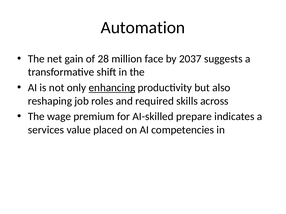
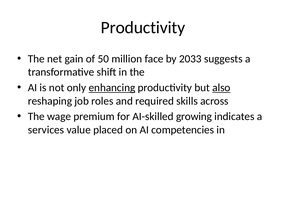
Automation at (143, 28): Automation -> Productivity
28: 28 -> 50
2037: 2037 -> 2033
also underline: none -> present
prepare: prepare -> growing
